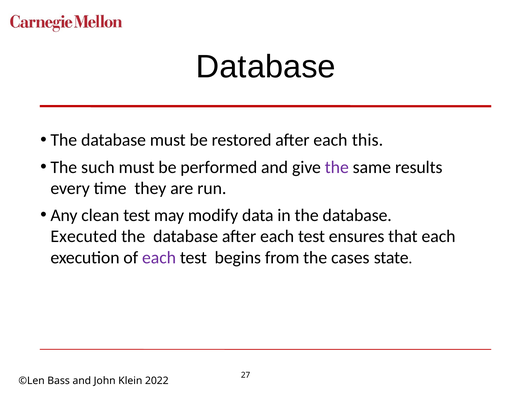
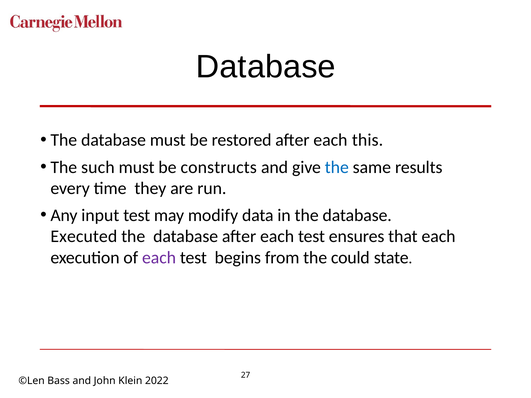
performed: performed -> constructs
the at (337, 167) colour: purple -> blue
clean: clean -> input
cases: cases -> could
